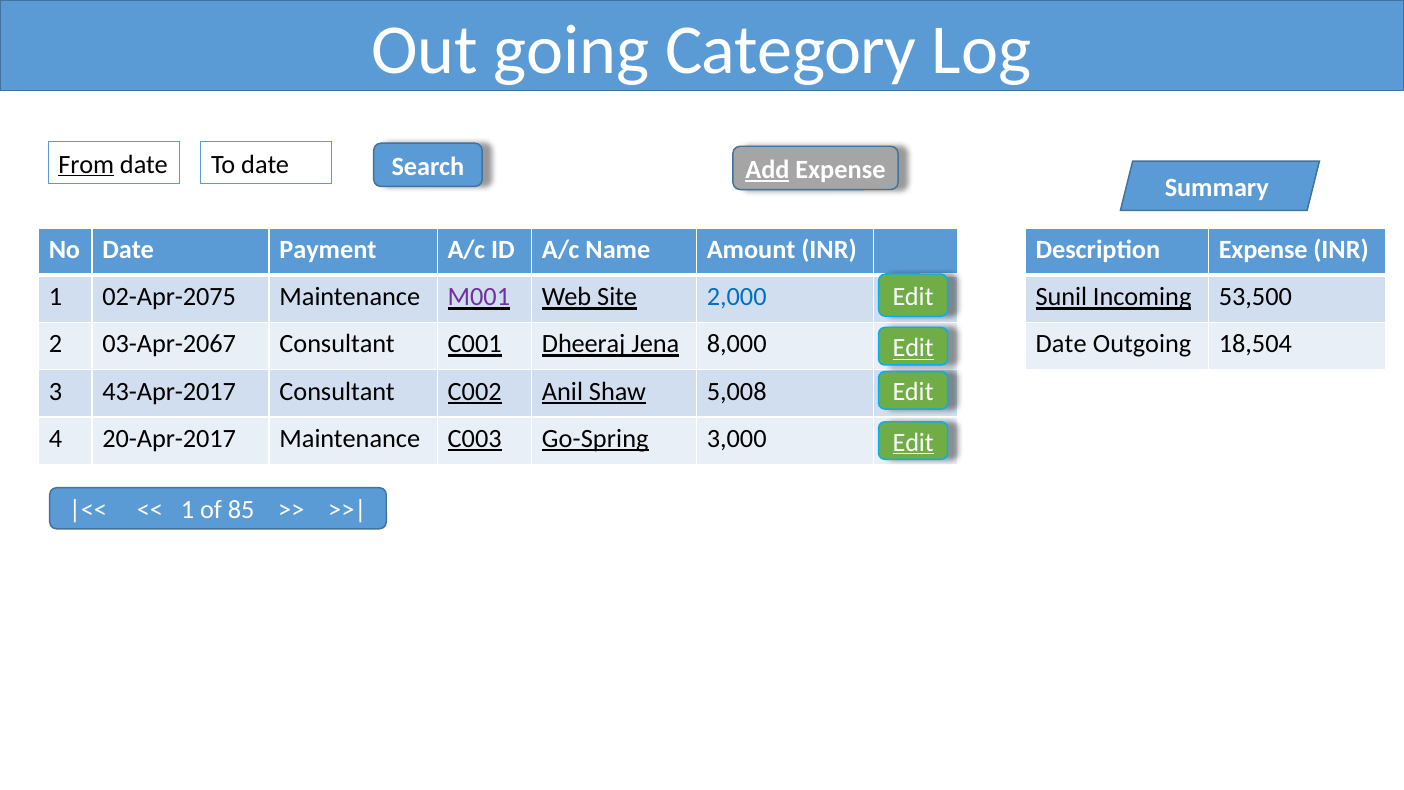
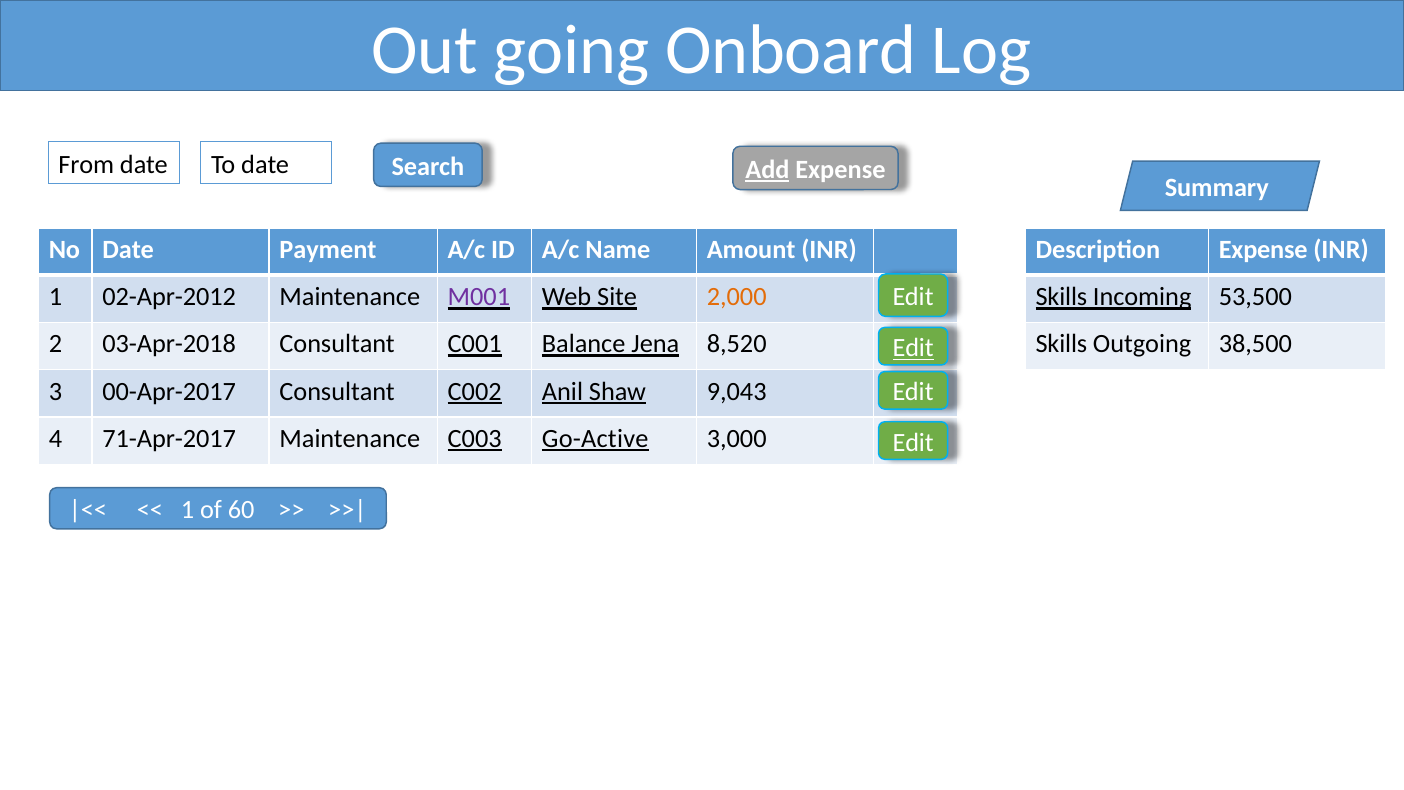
Category: Category -> Onboard
From underline: present -> none
02-Apr-2075: 02-Apr-2075 -> 02-Apr-2012
2,000 colour: blue -> orange
Sunil at (1061, 297): Sunil -> Skills
03-Apr-2067: 03-Apr-2067 -> 03-Apr-2018
Dheeraj: Dheeraj -> Balance
8,000: 8,000 -> 8,520
Date at (1061, 344): Date -> Skills
18,504: 18,504 -> 38,500
43-Apr-2017: 43-Apr-2017 -> 00-Apr-2017
5,008: 5,008 -> 9,043
20-Apr-2017: 20-Apr-2017 -> 71-Apr-2017
Go-Spring: Go-Spring -> Go-Active
Edit at (913, 442) underline: present -> none
85: 85 -> 60
